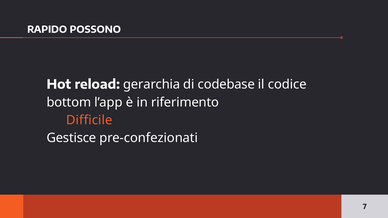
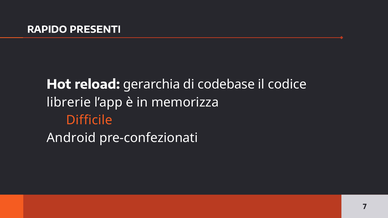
POSSONO: POSSONO -> PRESENTI
bottom: bottom -> librerie
riferimento: riferimento -> memorizza
Gestisce: Gestisce -> Android
